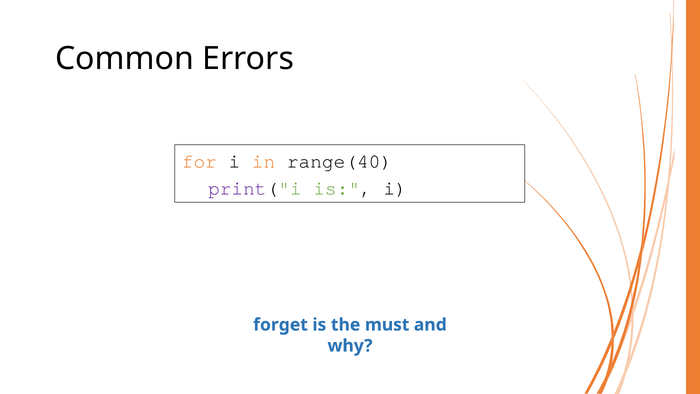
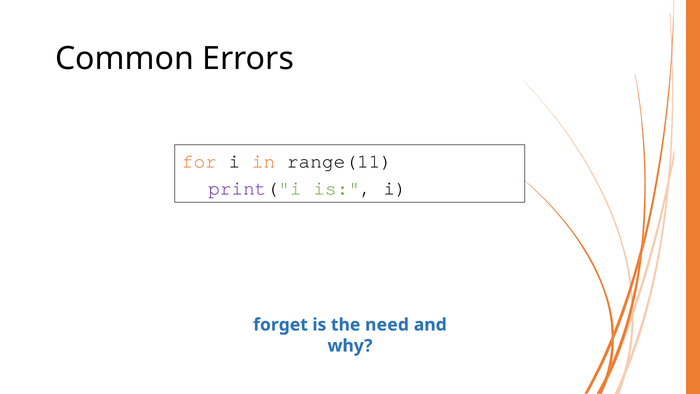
range(40: range(40 -> range(11
must: must -> need
